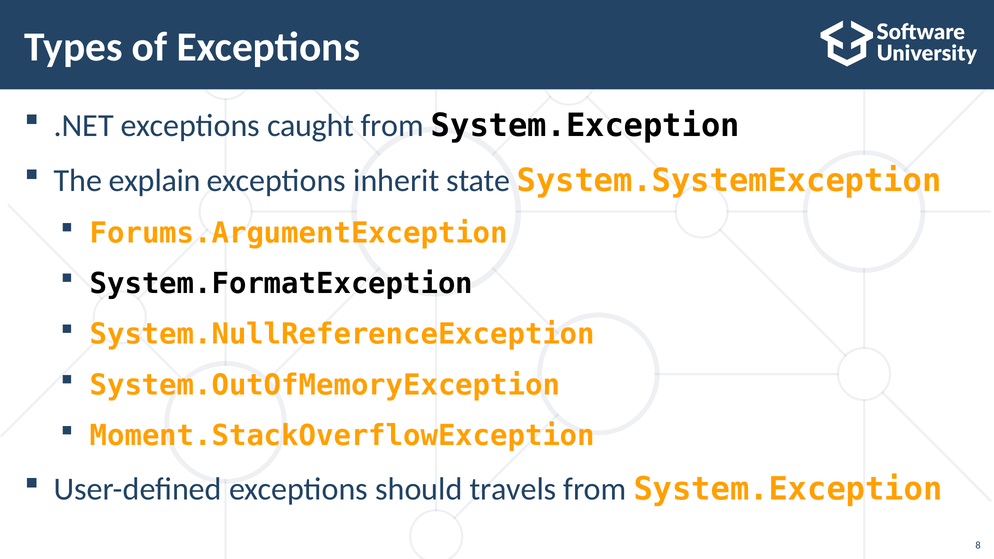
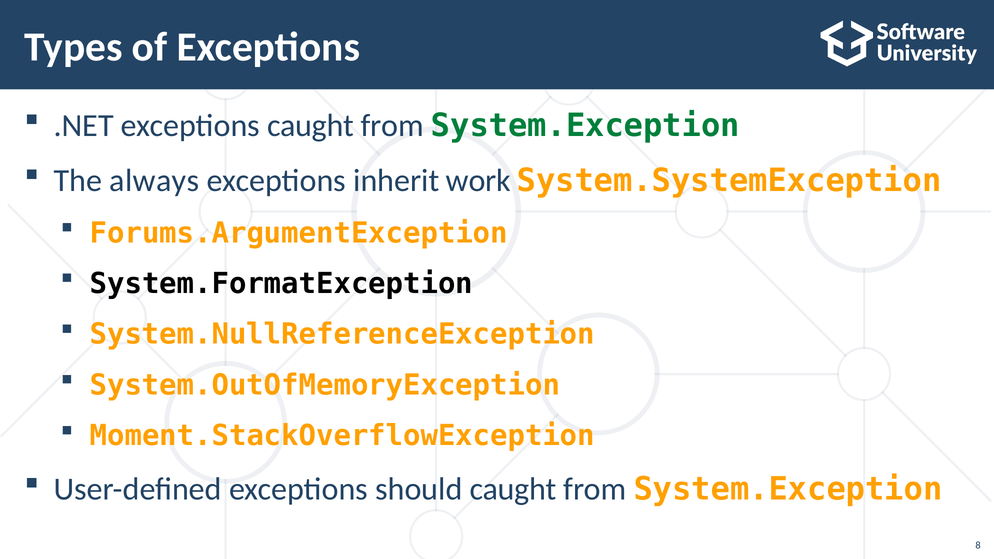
System.Exception at (585, 126) colour: black -> green
explain: explain -> always
state: state -> work
should travels: travels -> caught
